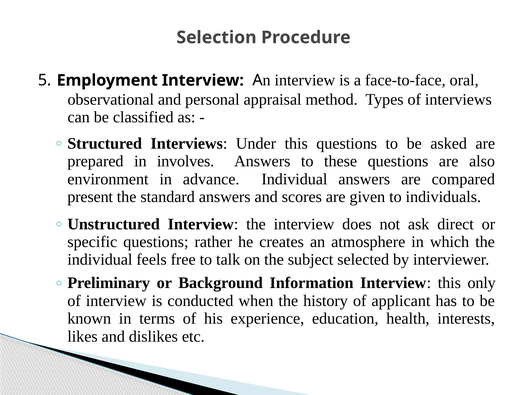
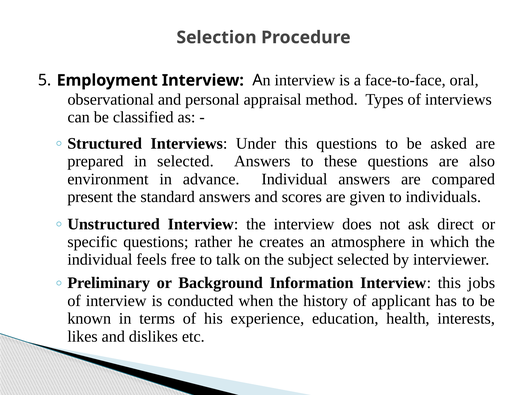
in involves: involves -> selected
only: only -> jobs
